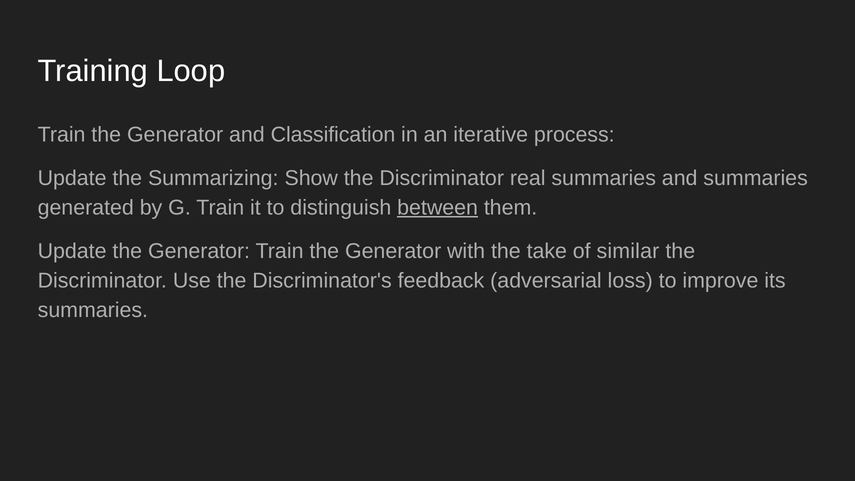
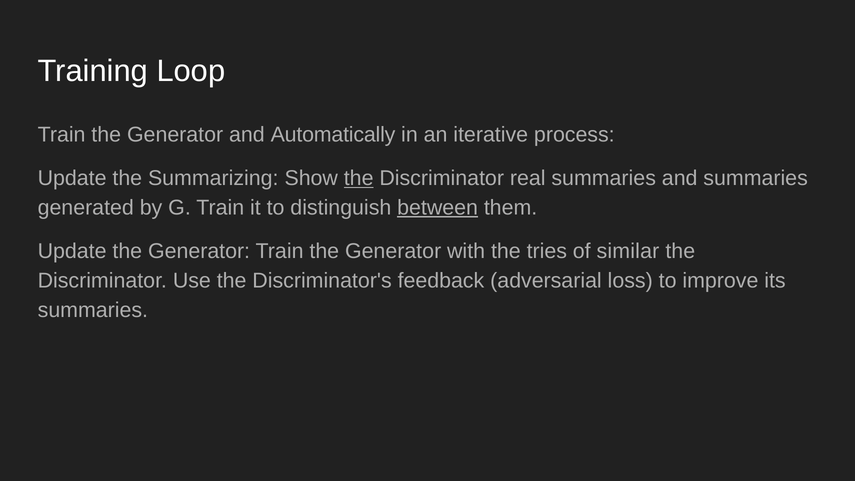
Classification: Classification -> Automatically
the at (359, 178) underline: none -> present
take: take -> tries
